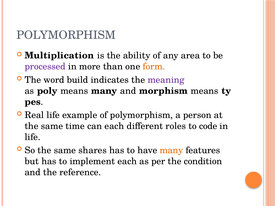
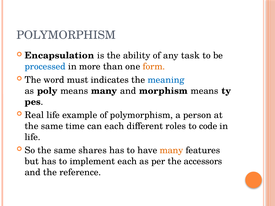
Multiplication: Multiplication -> Encapsulation
area: area -> task
processed colour: purple -> blue
build: build -> must
meaning colour: purple -> blue
condition: condition -> accessors
